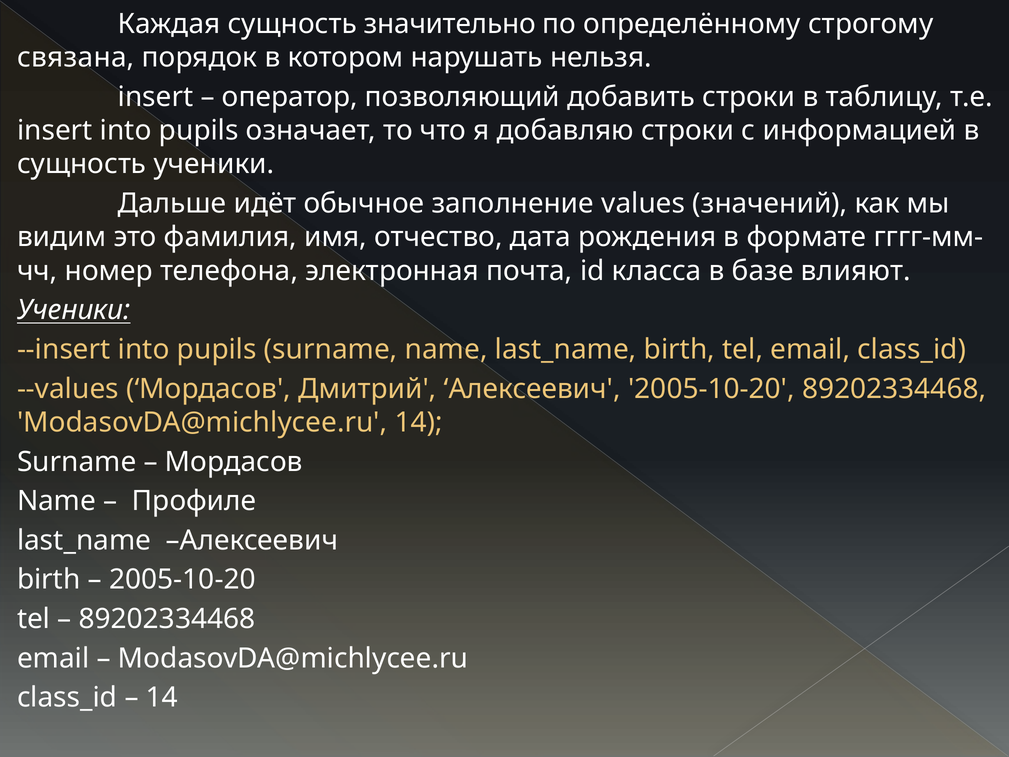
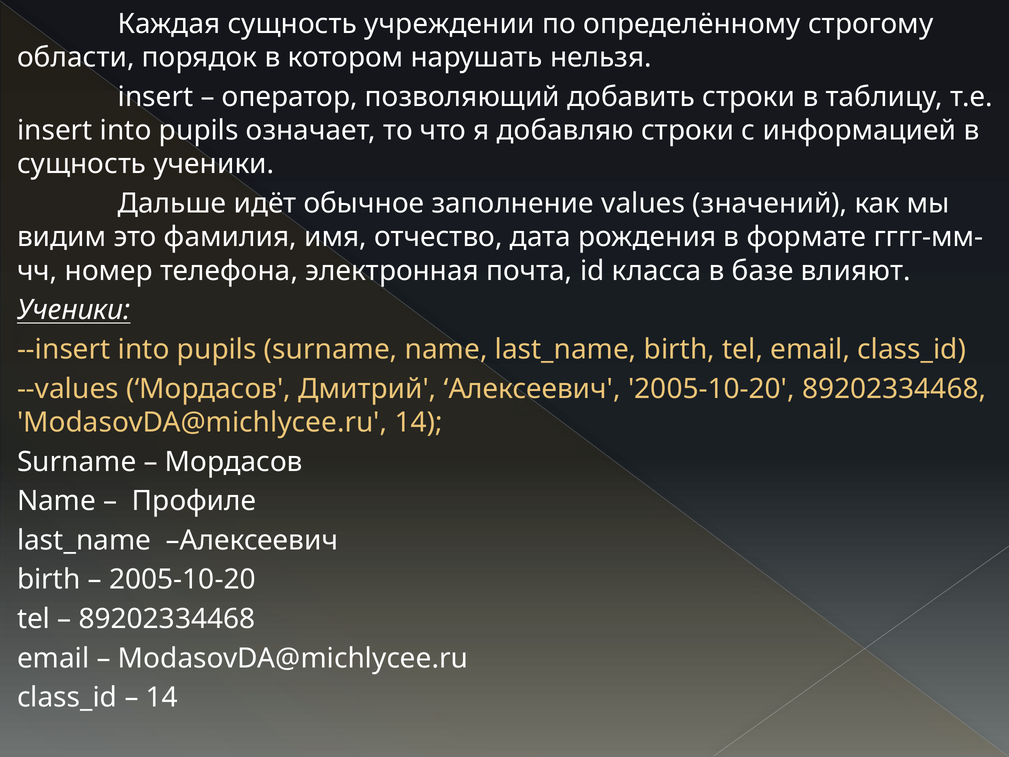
значительно: значительно -> учреждении
связана: связана -> области
